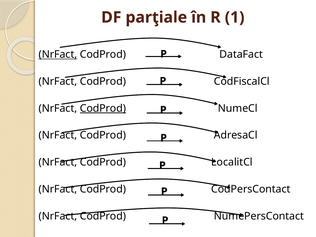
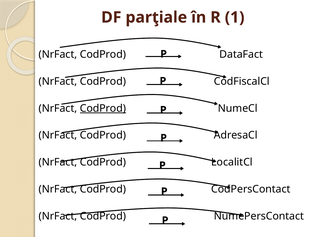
NrFact at (58, 54) underline: present -> none
